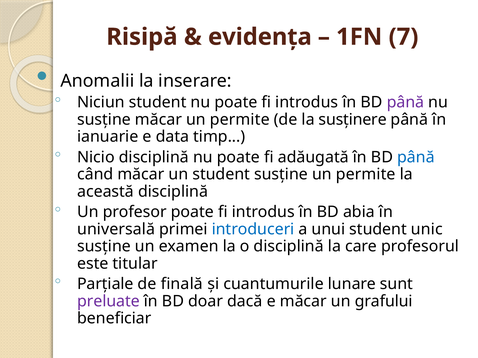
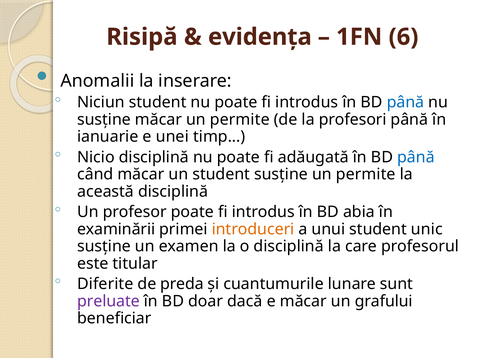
7: 7 -> 6
până at (405, 102) colour: purple -> blue
susţinere: susţinere -> profesori
data: data -> unei
universală: universală -> examinării
introduceri colour: blue -> orange
Parţiale: Parţiale -> Diferite
finală: finală -> preda
